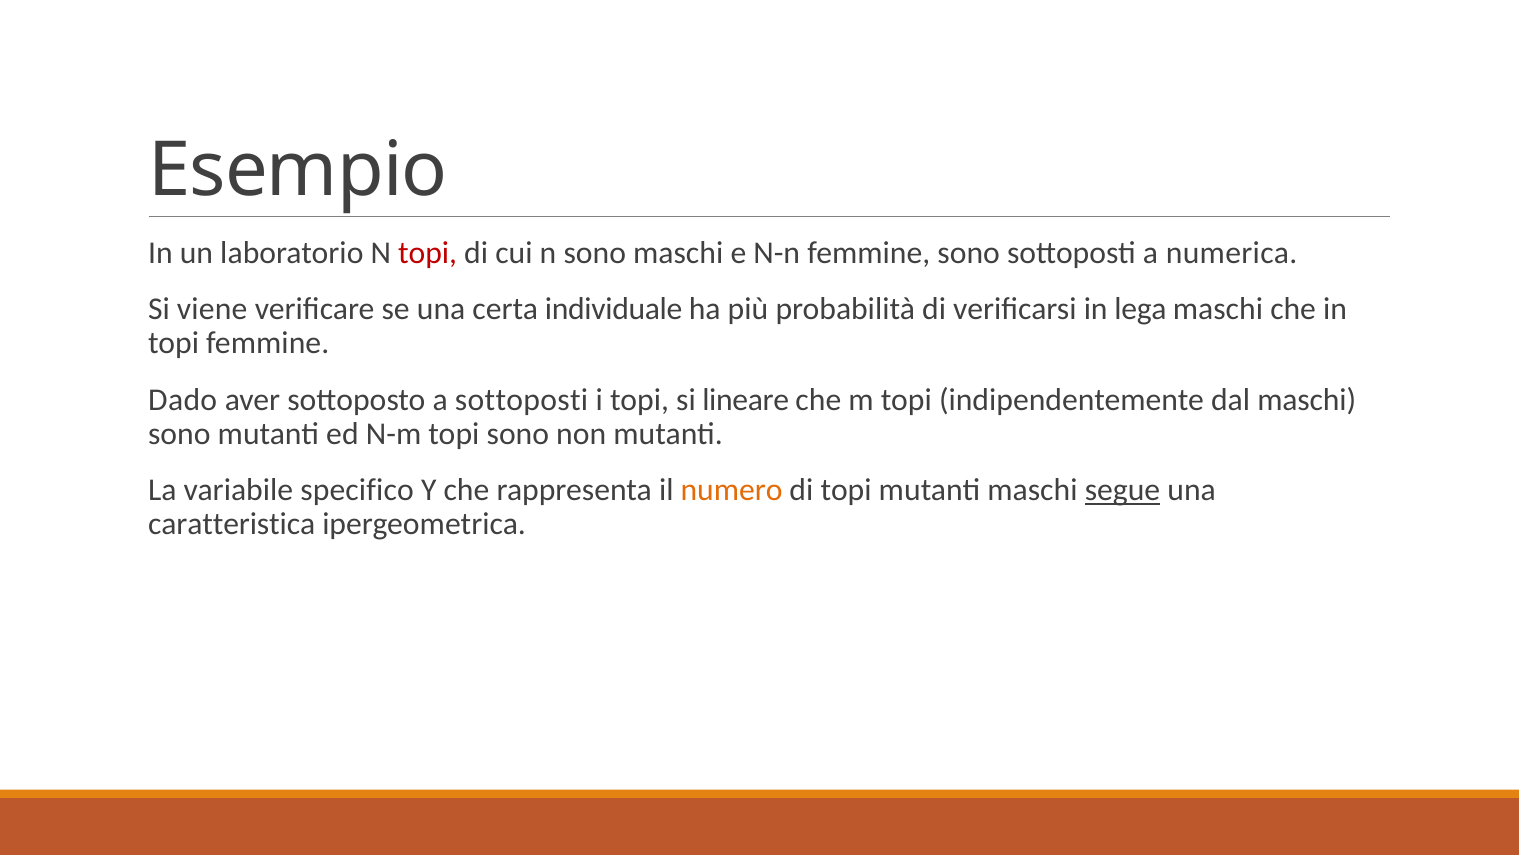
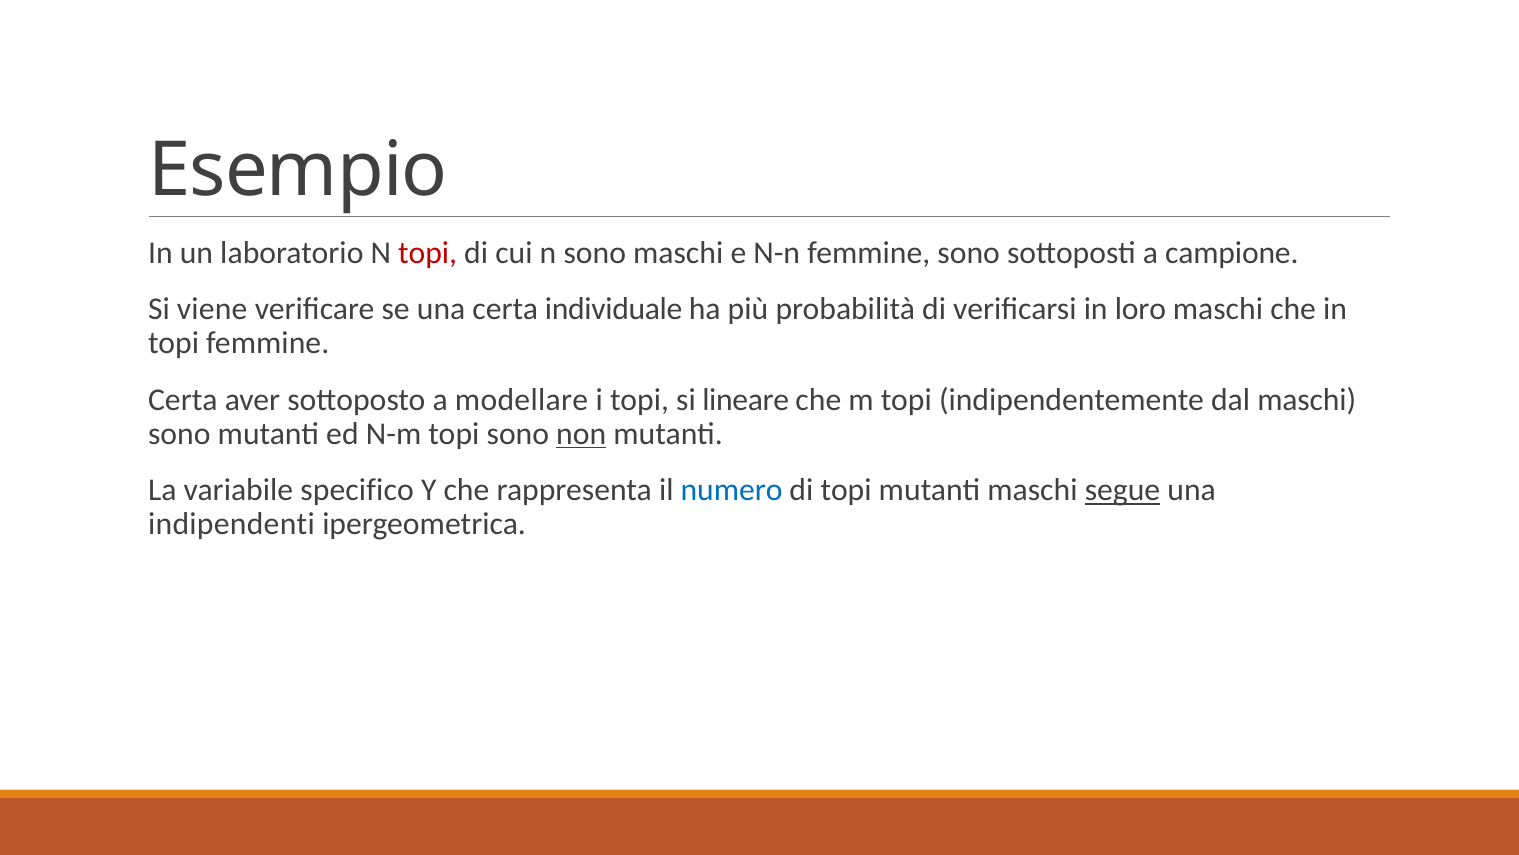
numerica: numerica -> campione
lega: lega -> loro
Dado at (183, 399): Dado -> Certa
a sottoposti: sottoposti -> modellare
non underline: none -> present
numero colour: orange -> blue
caratteristica: caratteristica -> indipendenti
